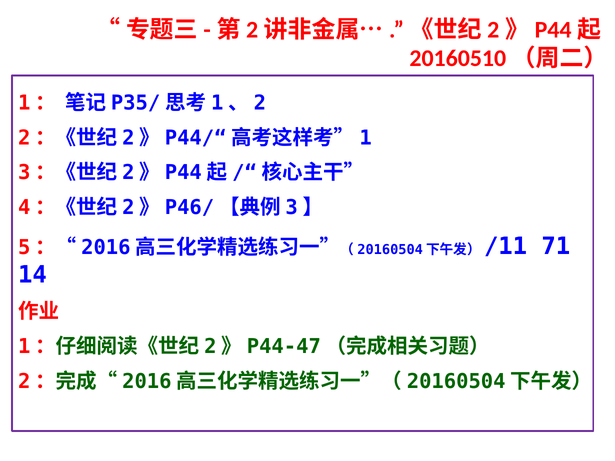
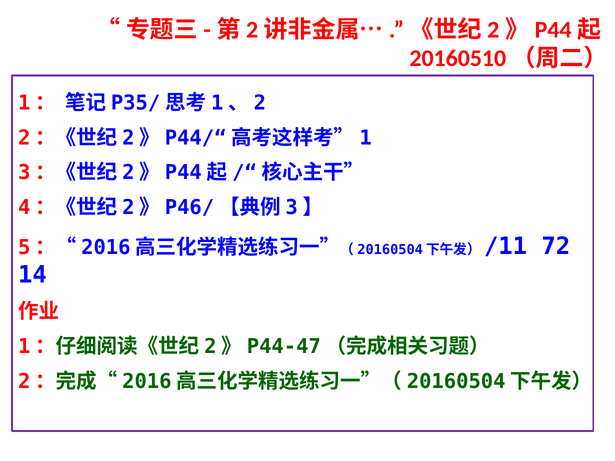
71: 71 -> 72
